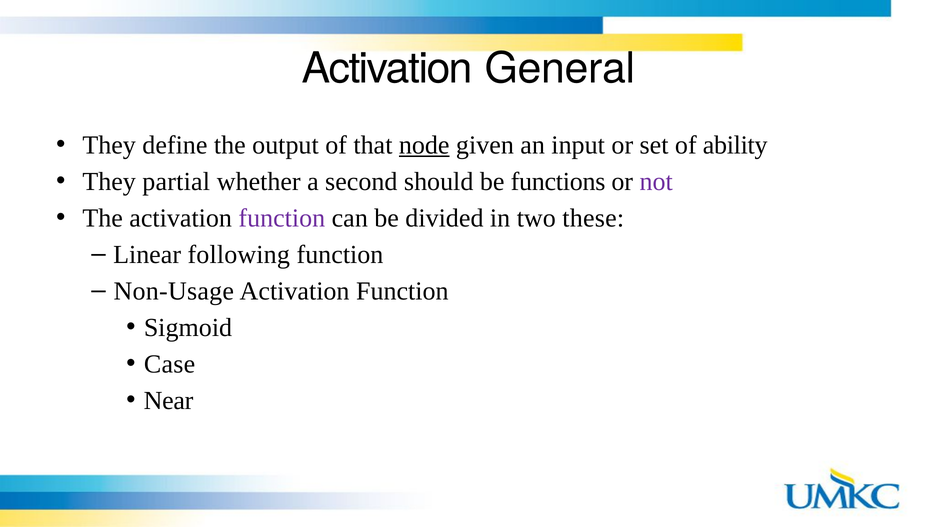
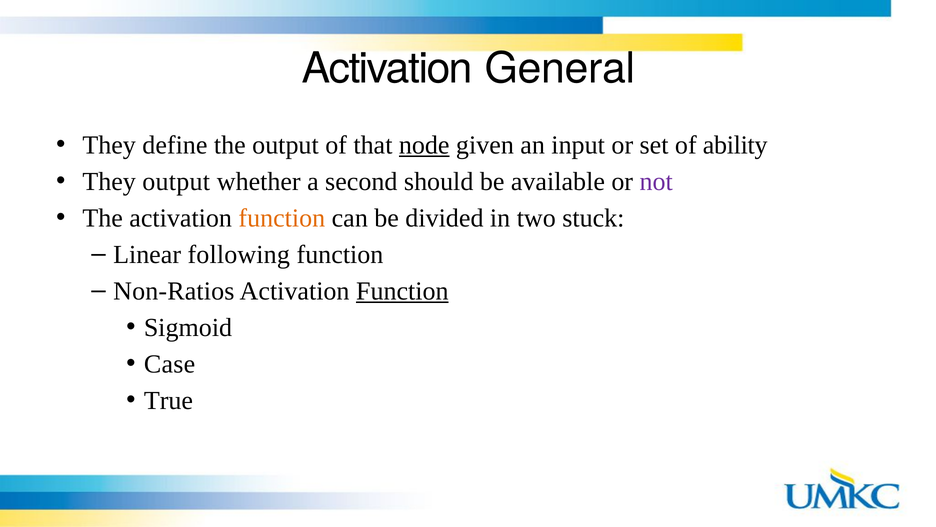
They partial: partial -> output
functions: functions -> available
function at (282, 218) colour: purple -> orange
these: these -> stuck
Non-Usage: Non-Usage -> Non-Ratios
Function at (402, 291) underline: none -> present
Near: Near -> True
